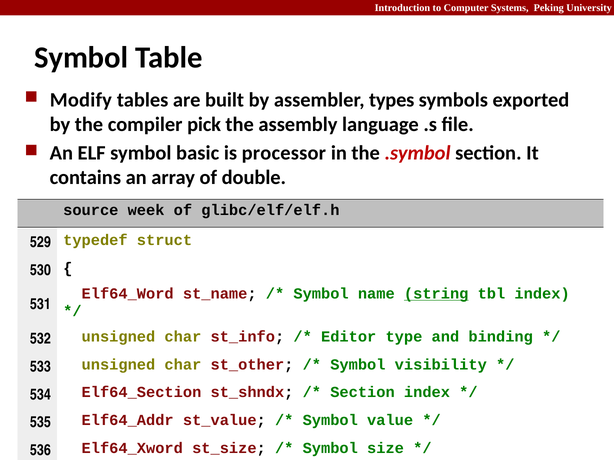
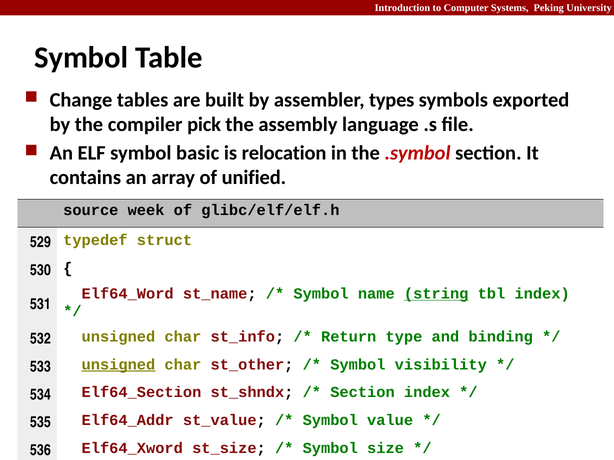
Modify: Modify -> Change
processor: processor -> relocation
double: double -> unified
Editor: Editor -> Return
unsigned at (118, 365) underline: none -> present
